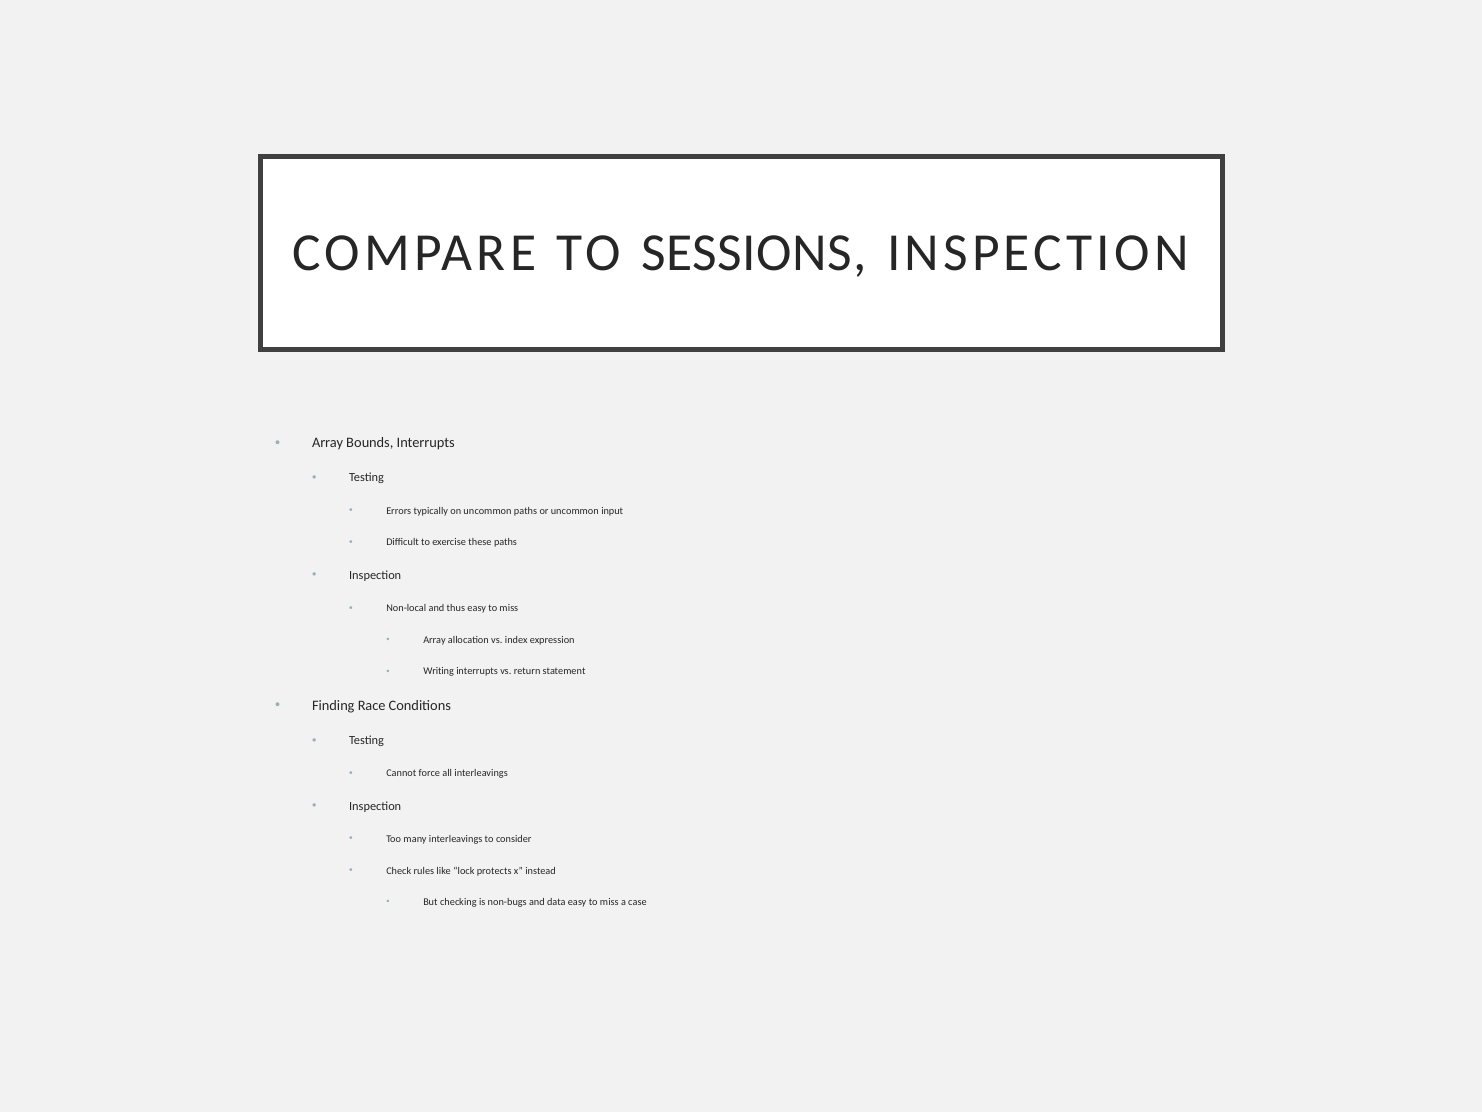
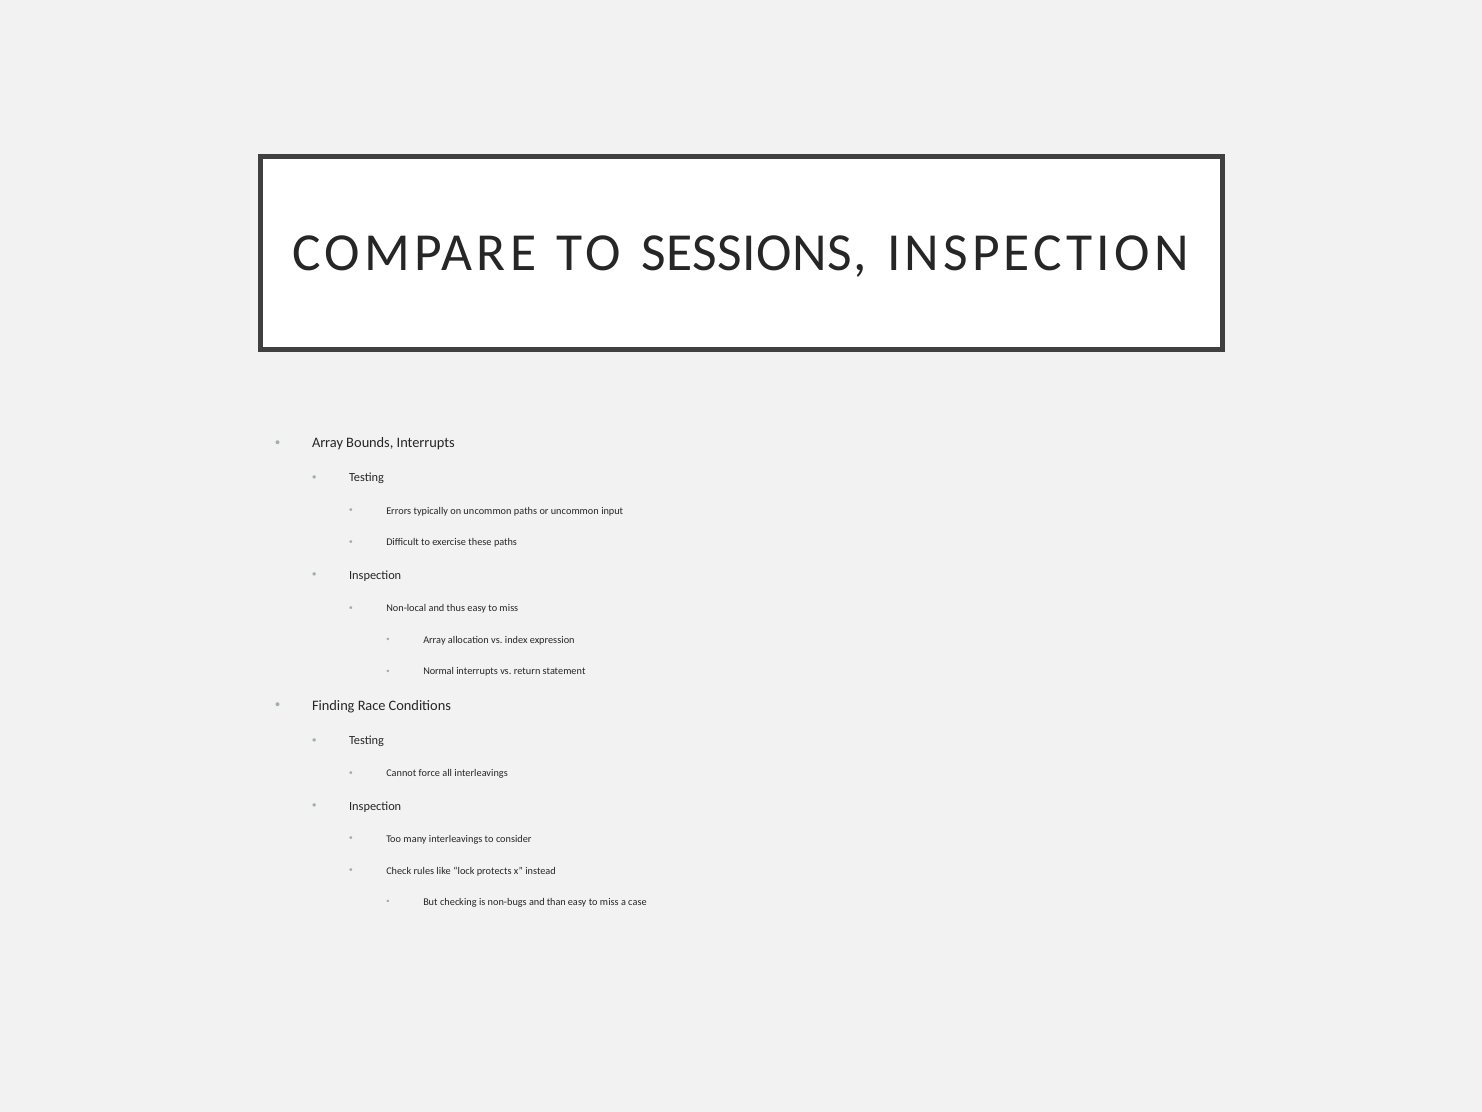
Writing: Writing -> Normal
data: data -> than
